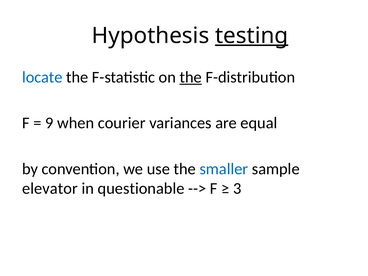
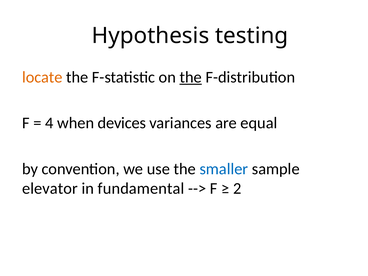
testing underline: present -> none
locate colour: blue -> orange
9: 9 -> 4
courier: courier -> devices
questionable: questionable -> fundamental
3: 3 -> 2
